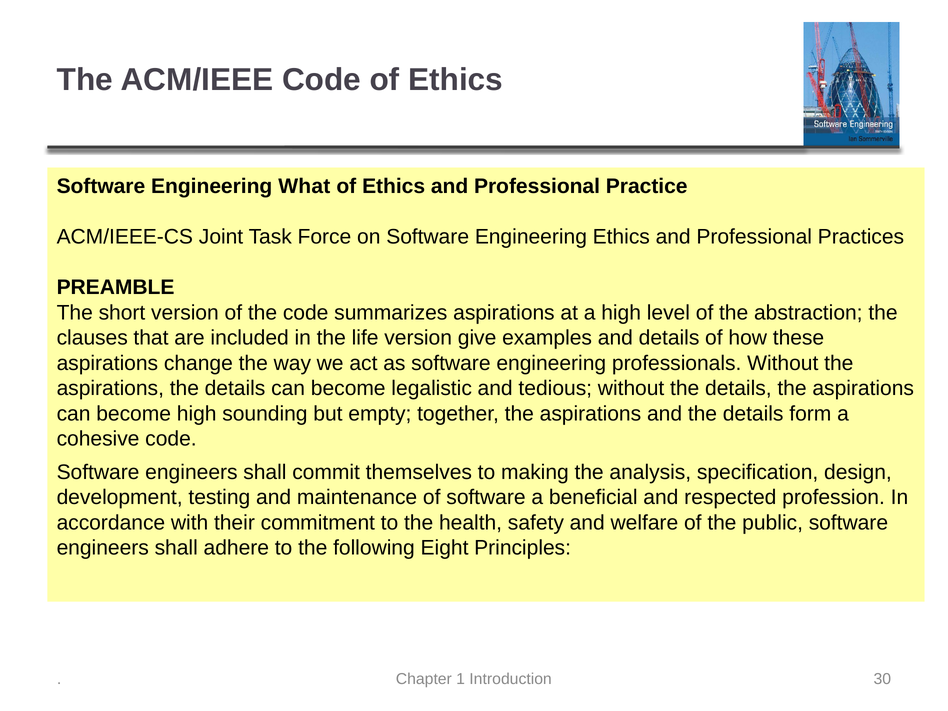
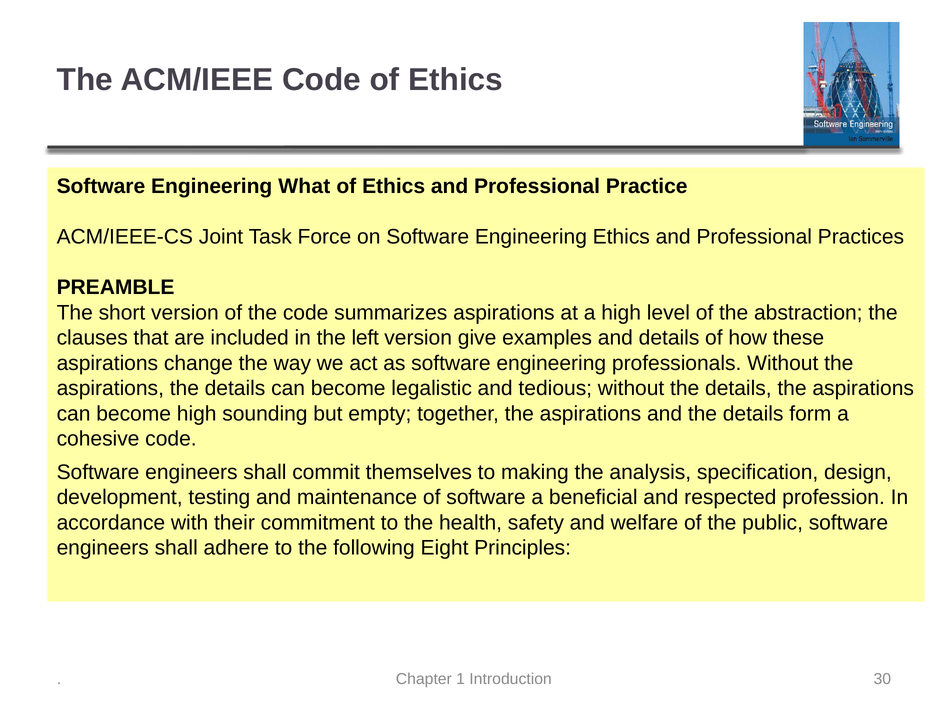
life: life -> left
